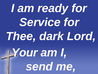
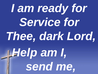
Your: Your -> Help
